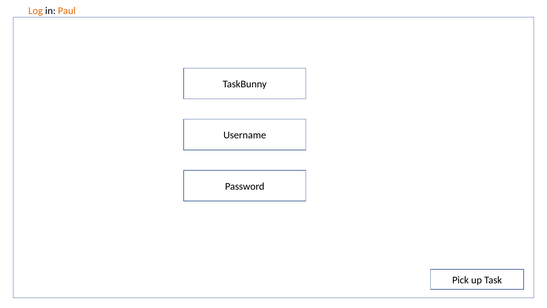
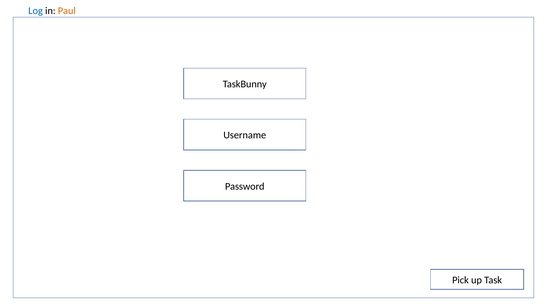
Log colour: orange -> blue
